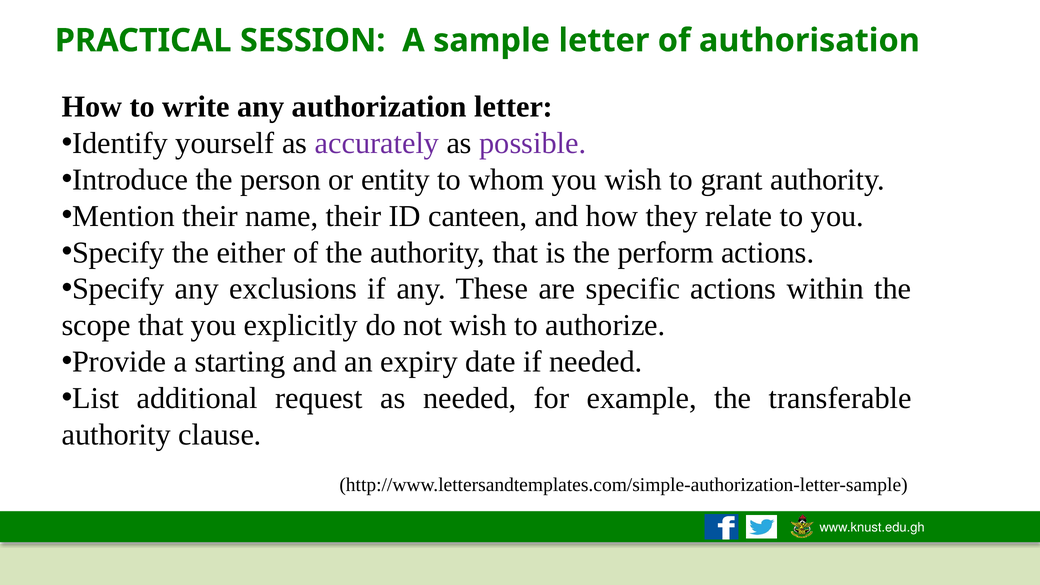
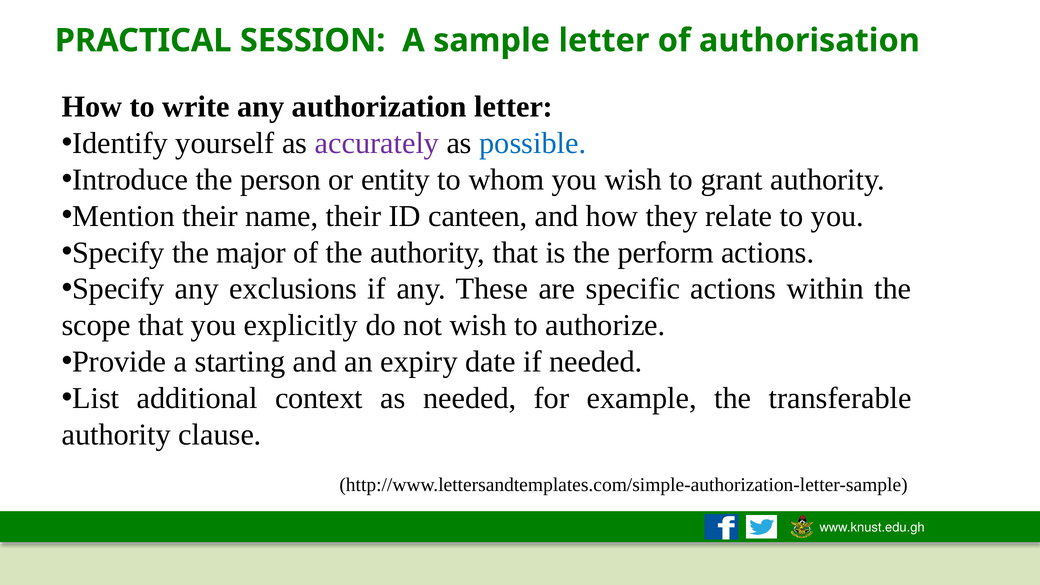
possible colour: purple -> blue
either: either -> major
request: request -> context
